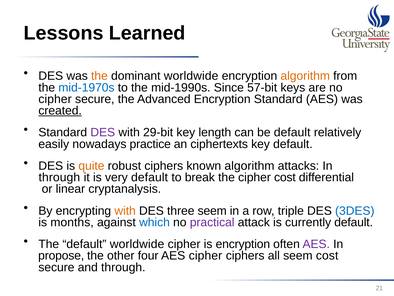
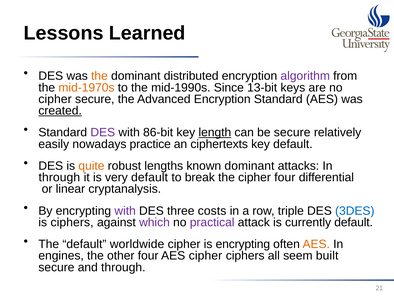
dominant worldwide: worldwide -> distributed
algorithm at (305, 76) colour: orange -> purple
mid-1970s colour: blue -> orange
57-bit: 57-bit -> 13-bit
29-bit: 29-bit -> 86-bit
length underline: none -> present
be default: default -> secure
robust ciphers: ciphers -> lengths
known algorithm: algorithm -> dominant
cipher cost: cost -> four
with at (125, 210) colour: orange -> purple
three seem: seem -> costs
is months: months -> ciphers
which colour: blue -> purple
is encryption: encryption -> encrypting
AES at (316, 244) colour: purple -> orange
propose: propose -> engines
seem cost: cost -> built
